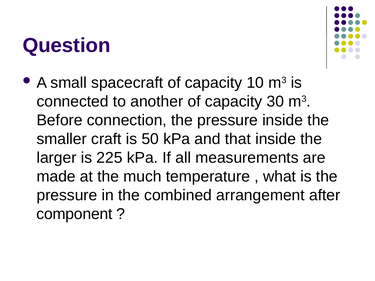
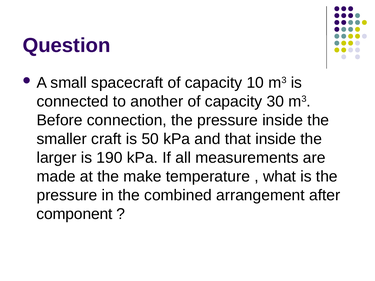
225: 225 -> 190
much: much -> make
